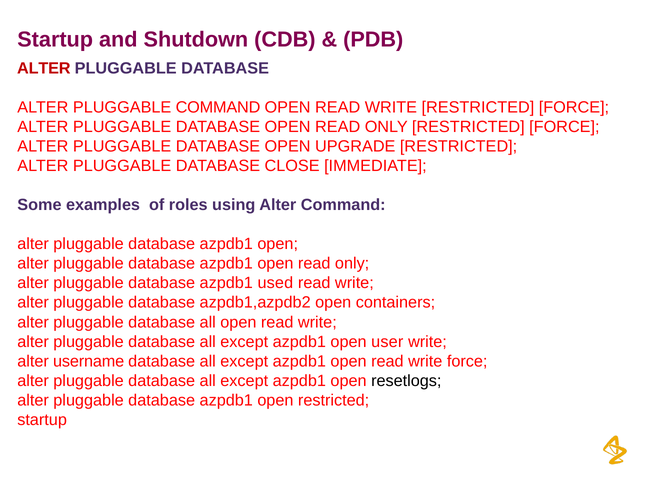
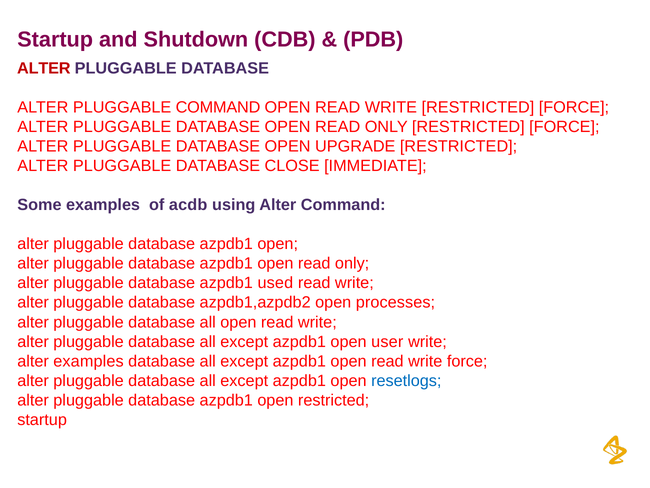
roles: roles -> acdb
containers: containers -> processes
alter username: username -> examples
resetlogs colour: black -> blue
